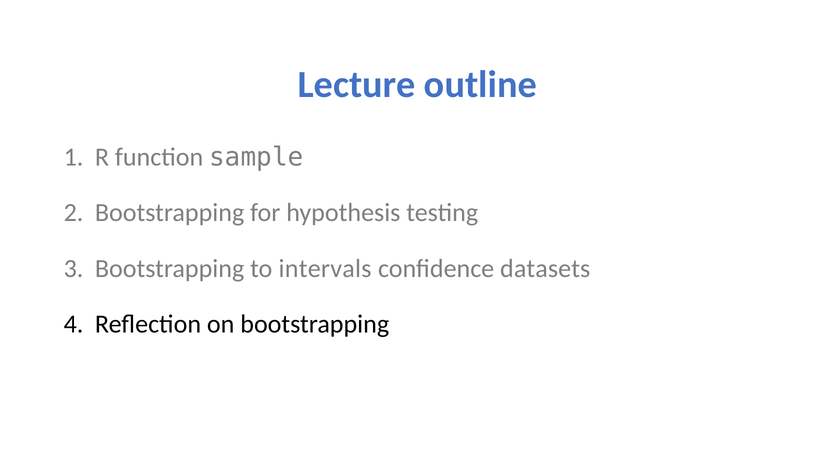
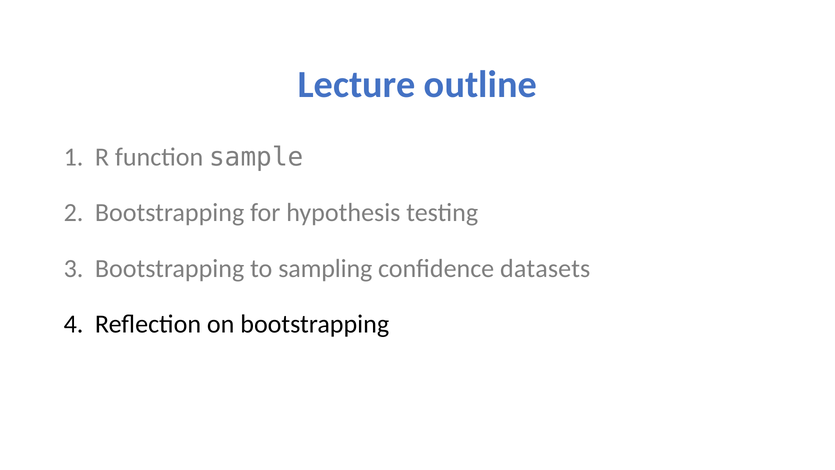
intervals: intervals -> sampling
